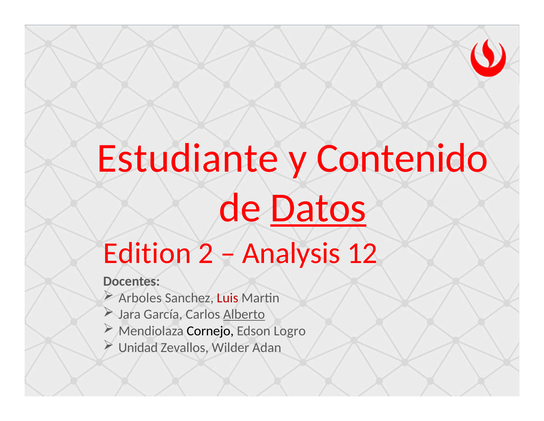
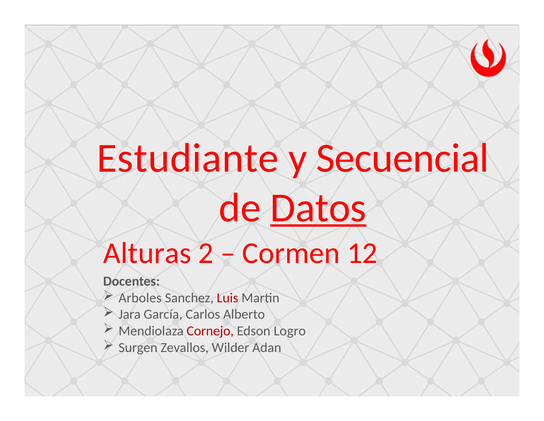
Contenido: Contenido -> Secuencial
Edition: Edition -> Alturas
Analysis: Analysis -> Cormen
Alberto underline: present -> none
Cornejo colour: black -> red
Unidad: Unidad -> Surgen
